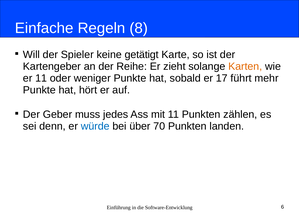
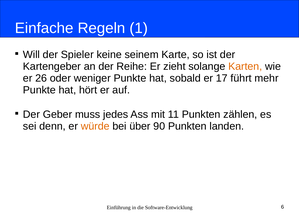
8: 8 -> 1
getätigt: getätigt -> seinem
er 11: 11 -> 26
würde colour: blue -> orange
70: 70 -> 90
